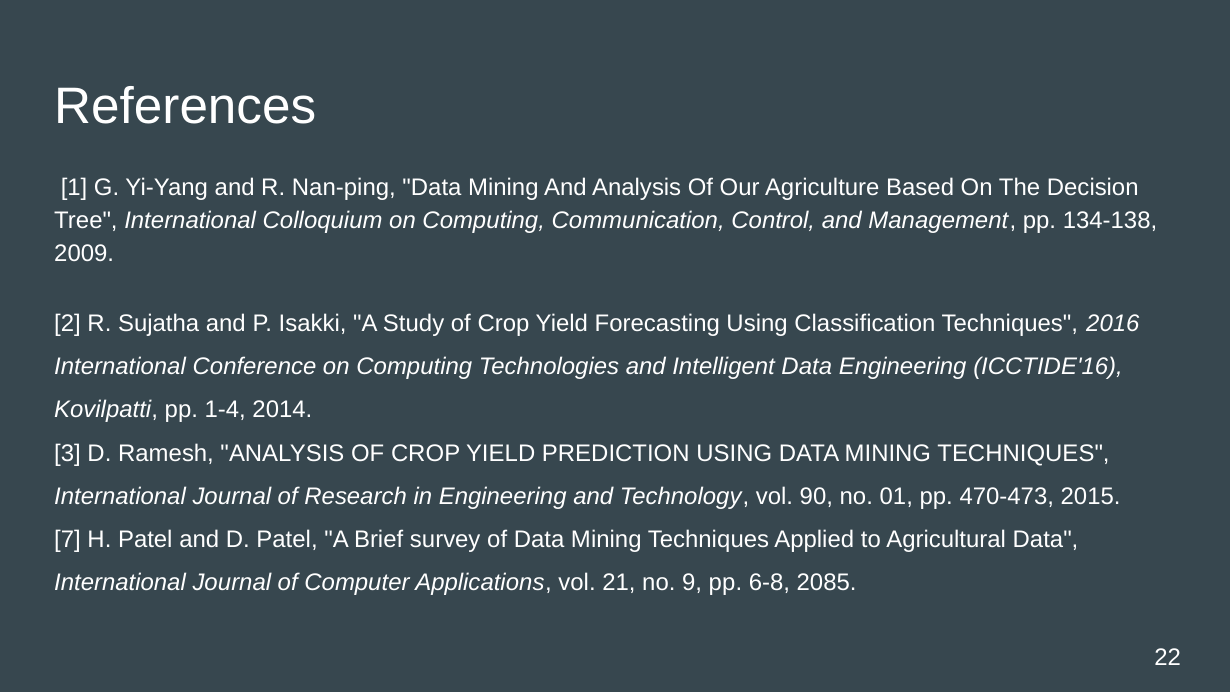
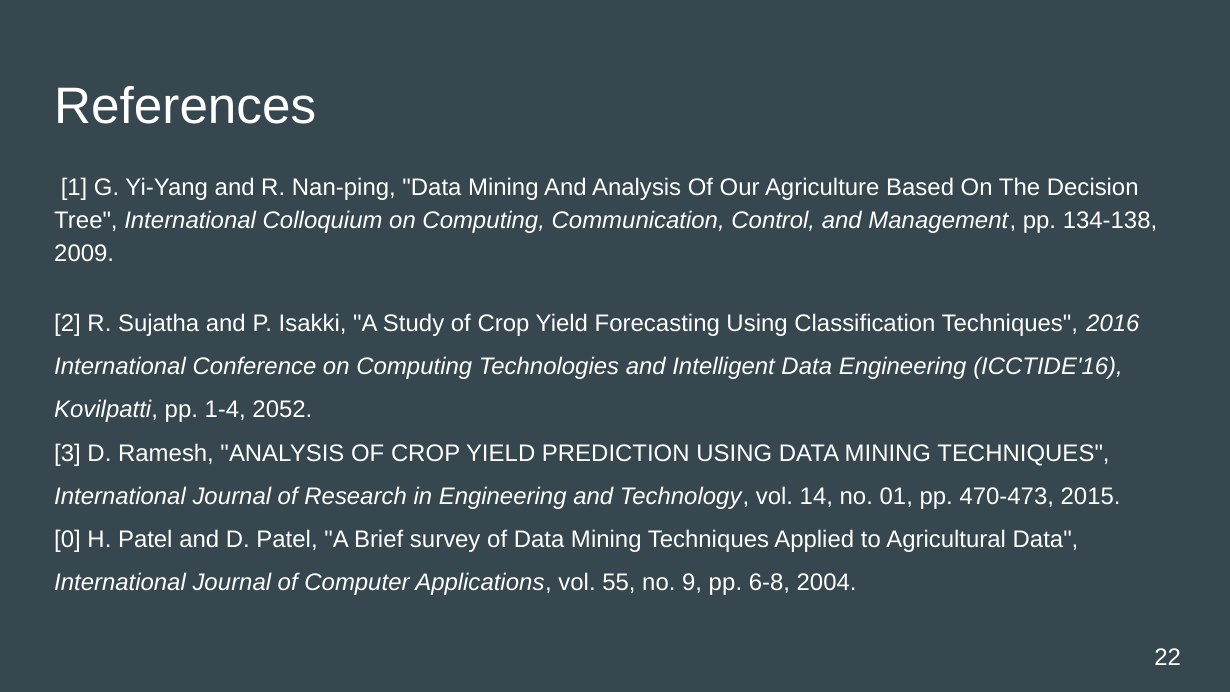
2014: 2014 -> 2052
90: 90 -> 14
7: 7 -> 0
21: 21 -> 55
2085: 2085 -> 2004
